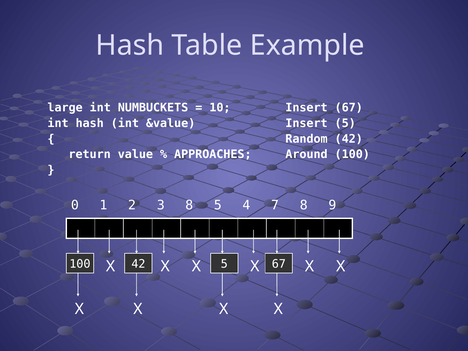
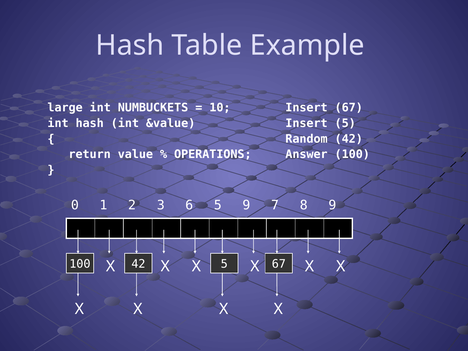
APPROACHES: APPROACHES -> OPERATIONS
Around: Around -> Answer
3 8: 8 -> 6
5 4: 4 -> 9
